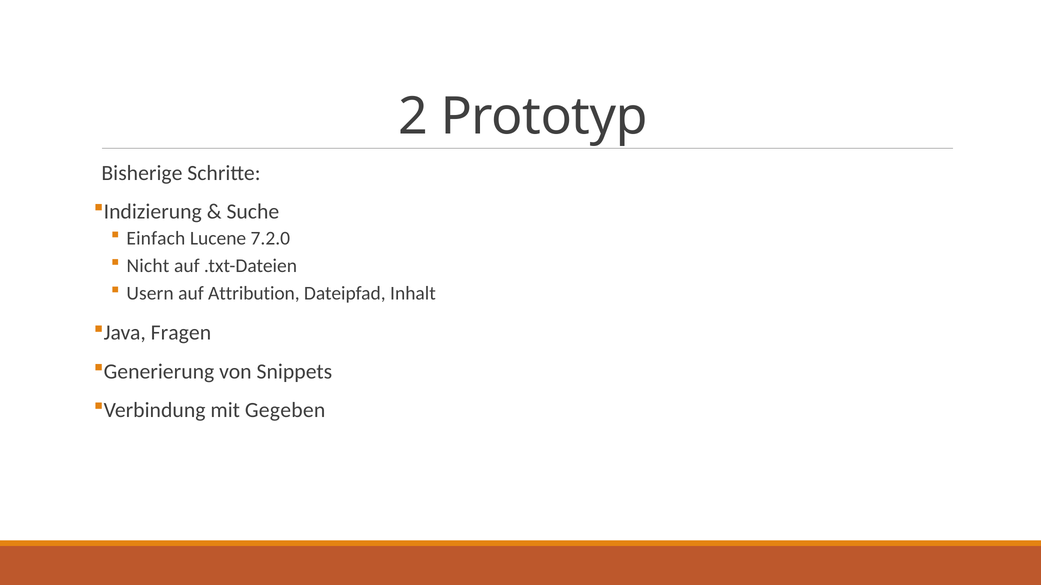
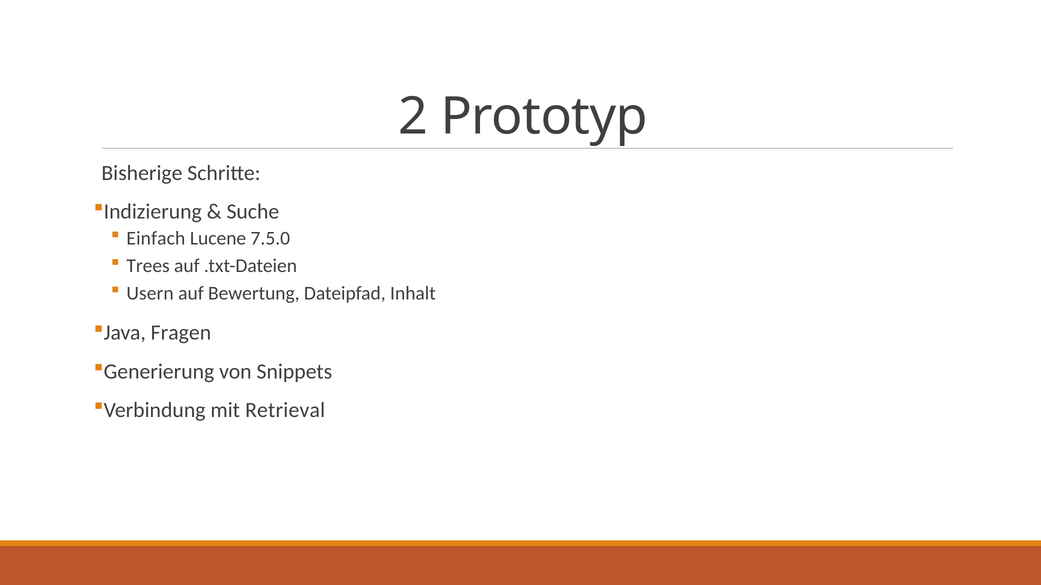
7.2.0: 7.2.0 -> 7.5.0
Nicht: Nicht -> Trees
Attribution: Attribution -> Bewertung
Gegeben: Gegeben -> Retrieval
